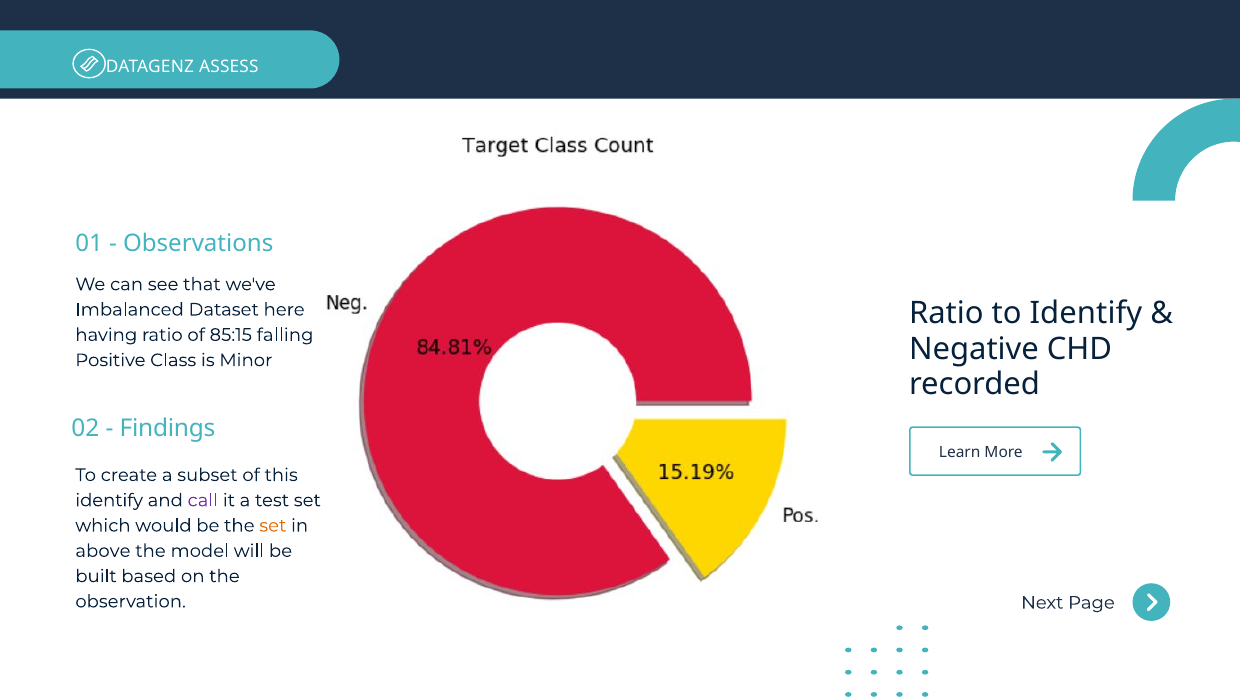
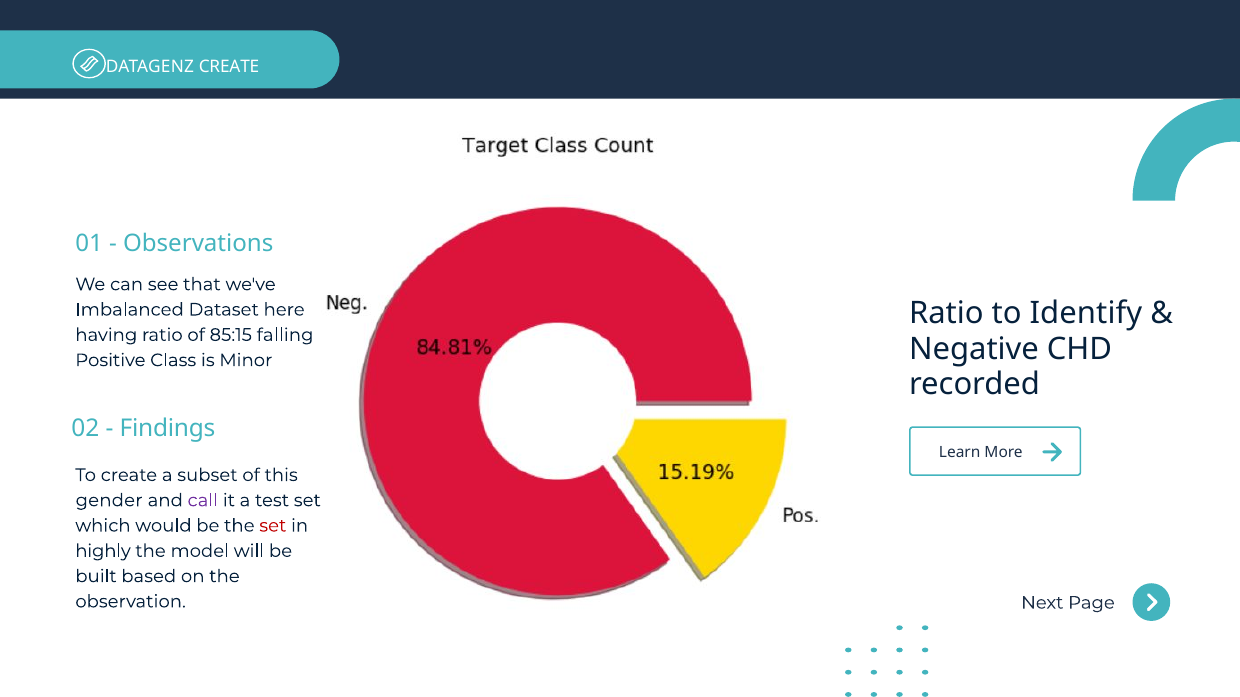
DATAGENZ ASSESS: ASSESS -> CREATE
identify at (109, 501): identify -> gender
set at (273, 526) colour: orange -> red
above: above -> highly
